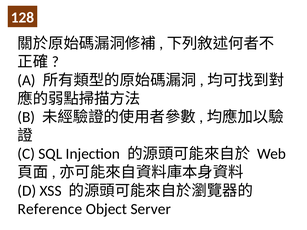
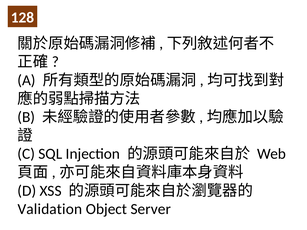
Reference: Reference -> Validation
